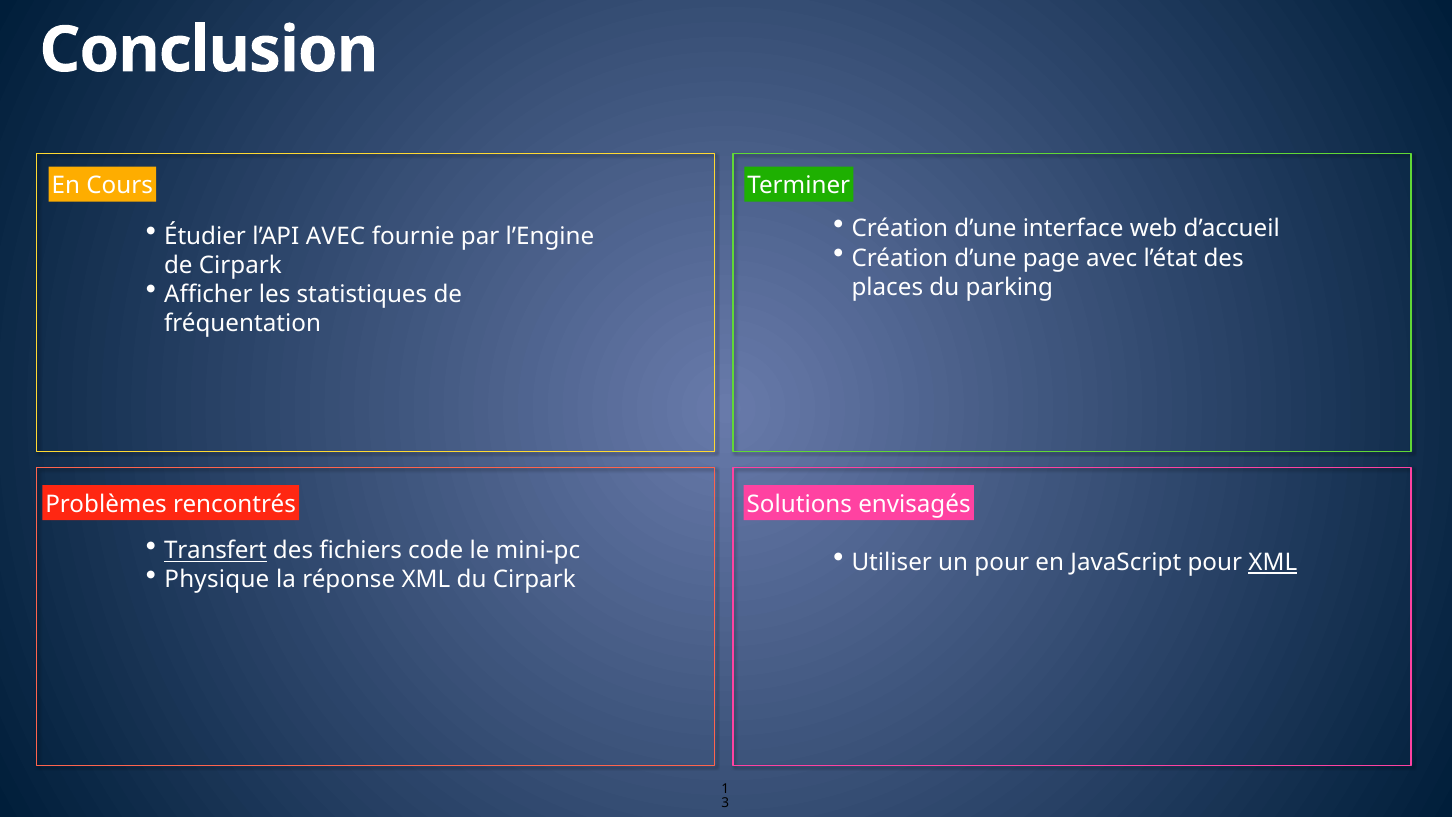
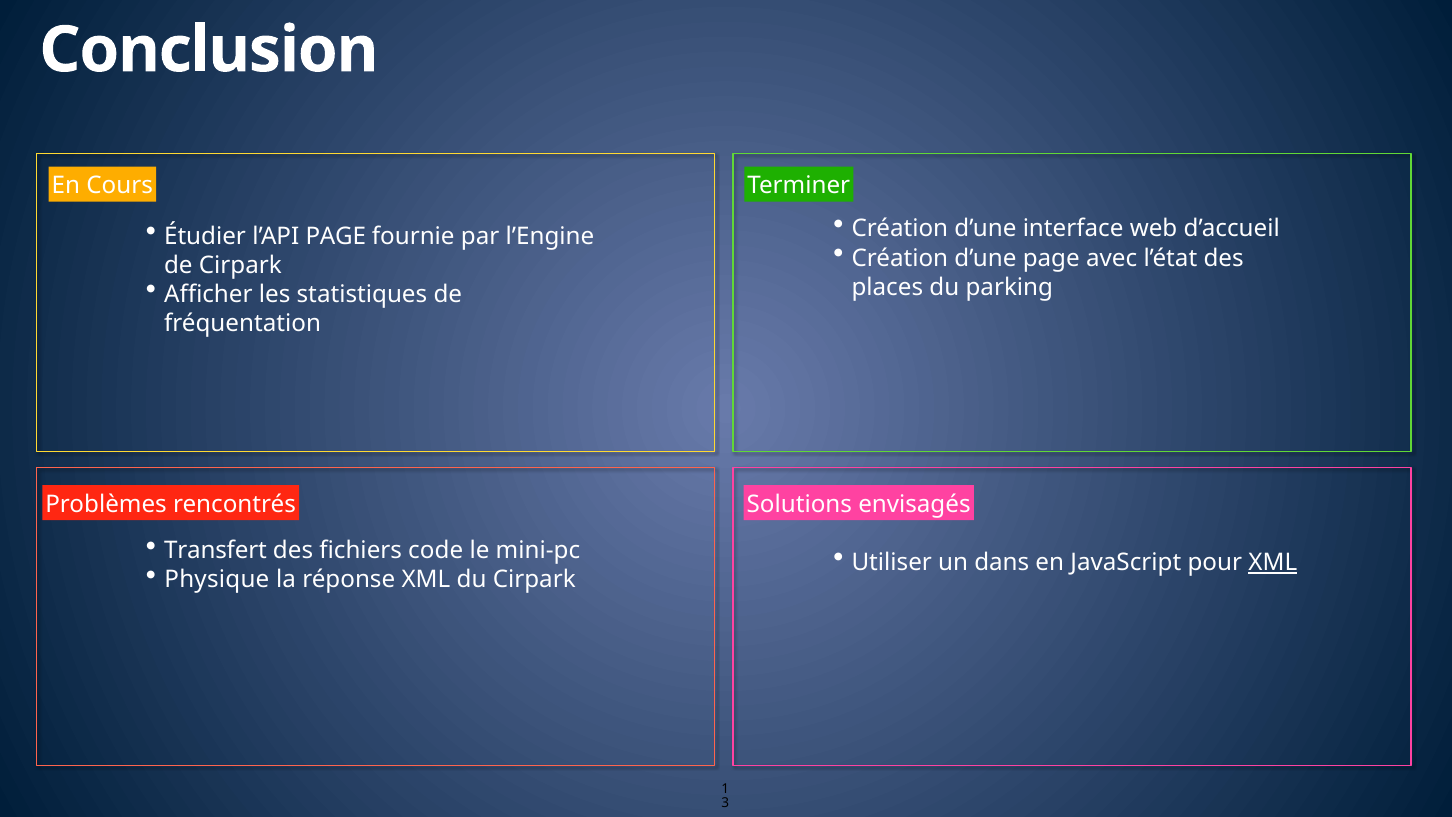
l’API AVEC: AVEC -> PAGE
Transfert underline: present -> none
un pour: pour -> dans
